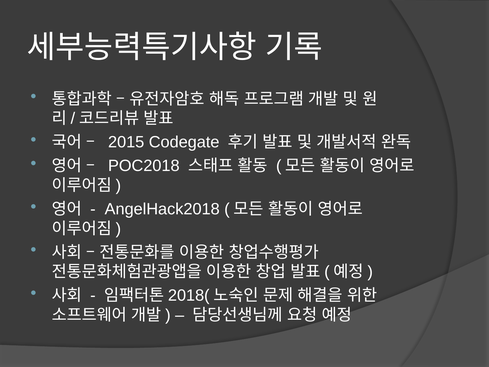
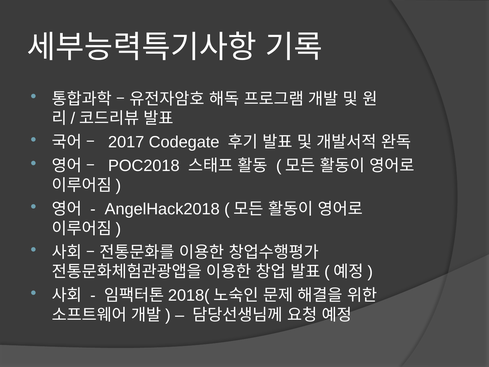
2015: 2015 -> 2017
